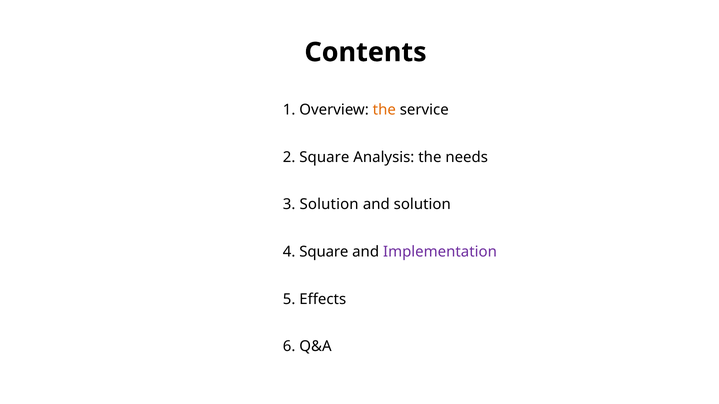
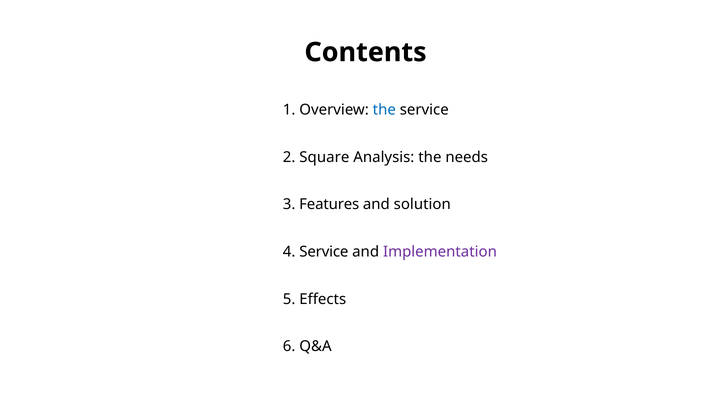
the at (384, 110) colour: orange -> blue
3 Solution: Solution -> Features
4 Square: Square -> Service
